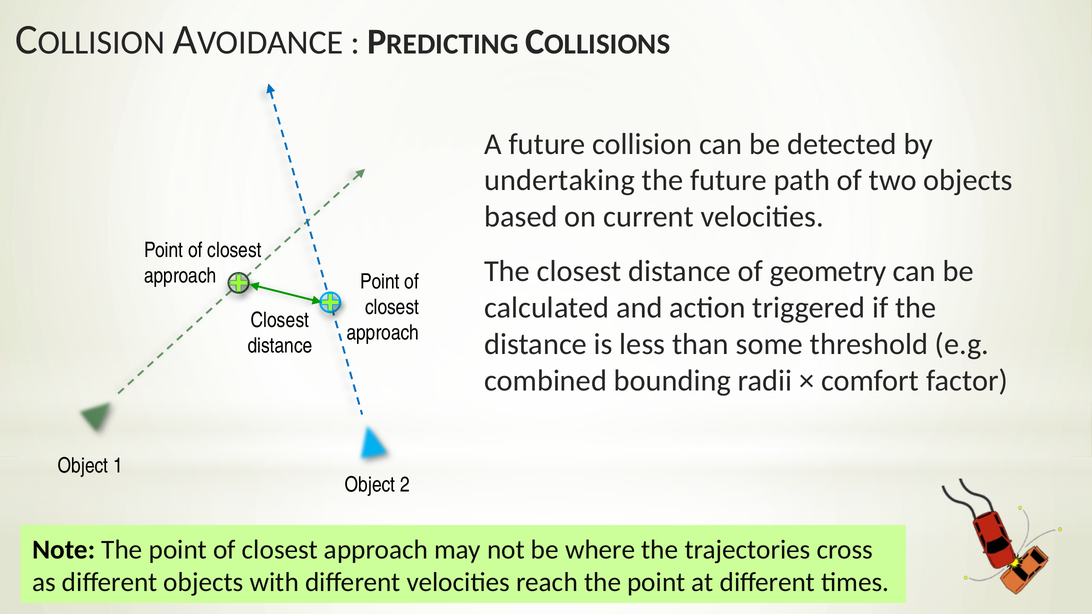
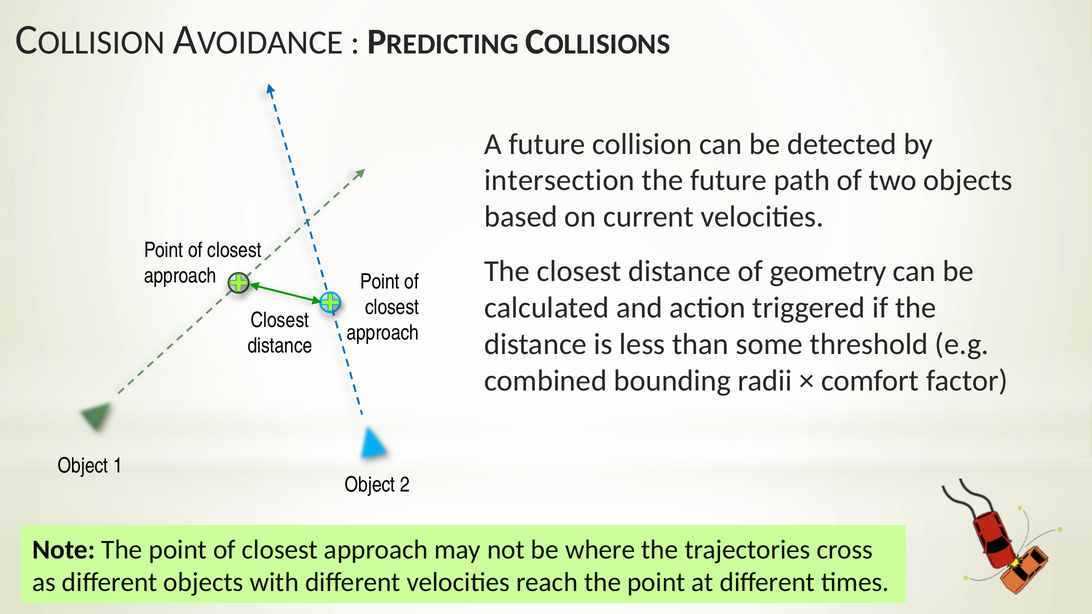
undertaking: undertaking -> intersection
